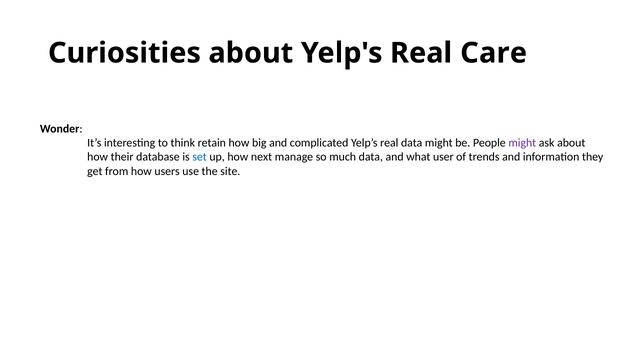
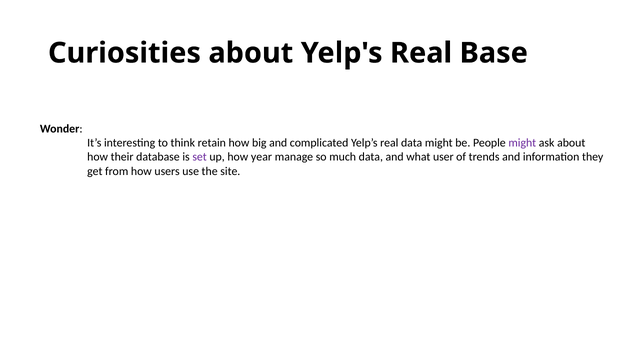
Care: Care -> Base
set colour: blue -> purple
next: next -> year
